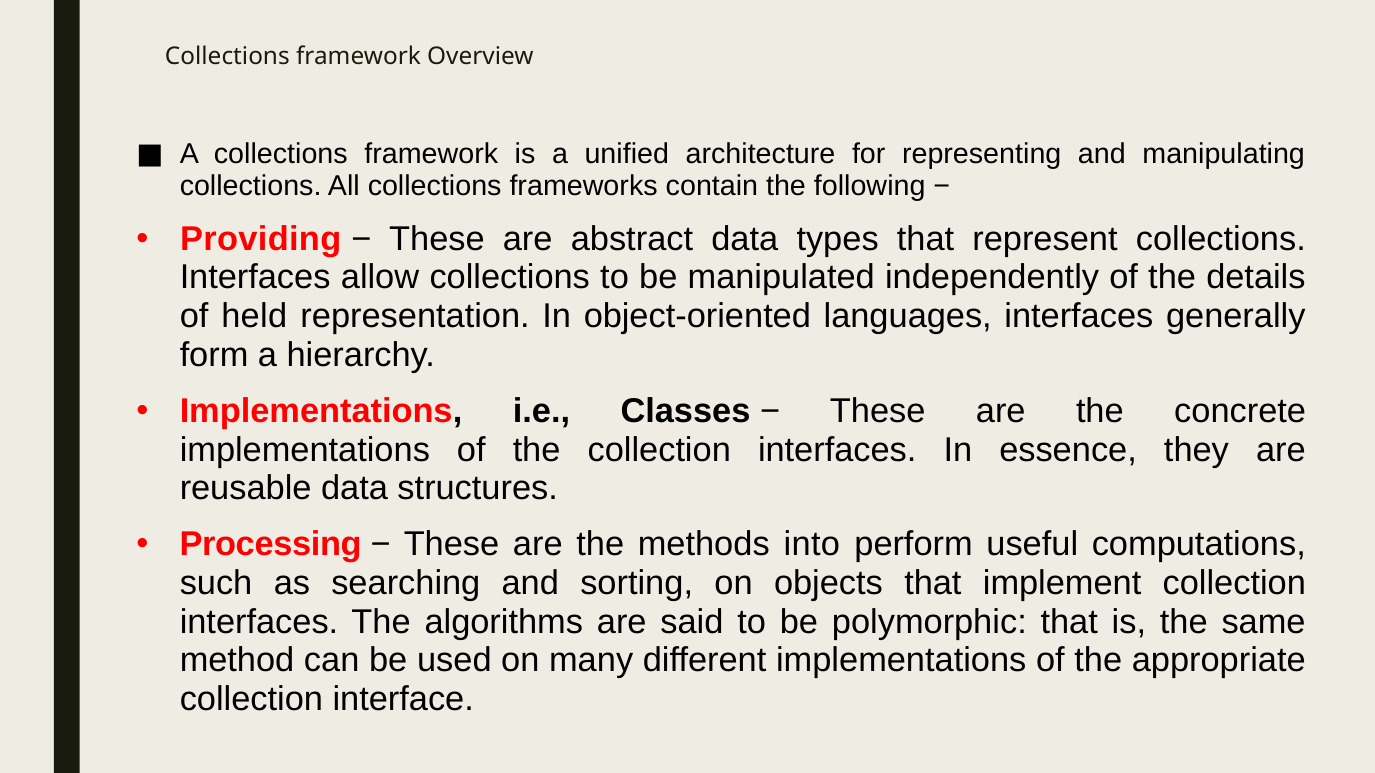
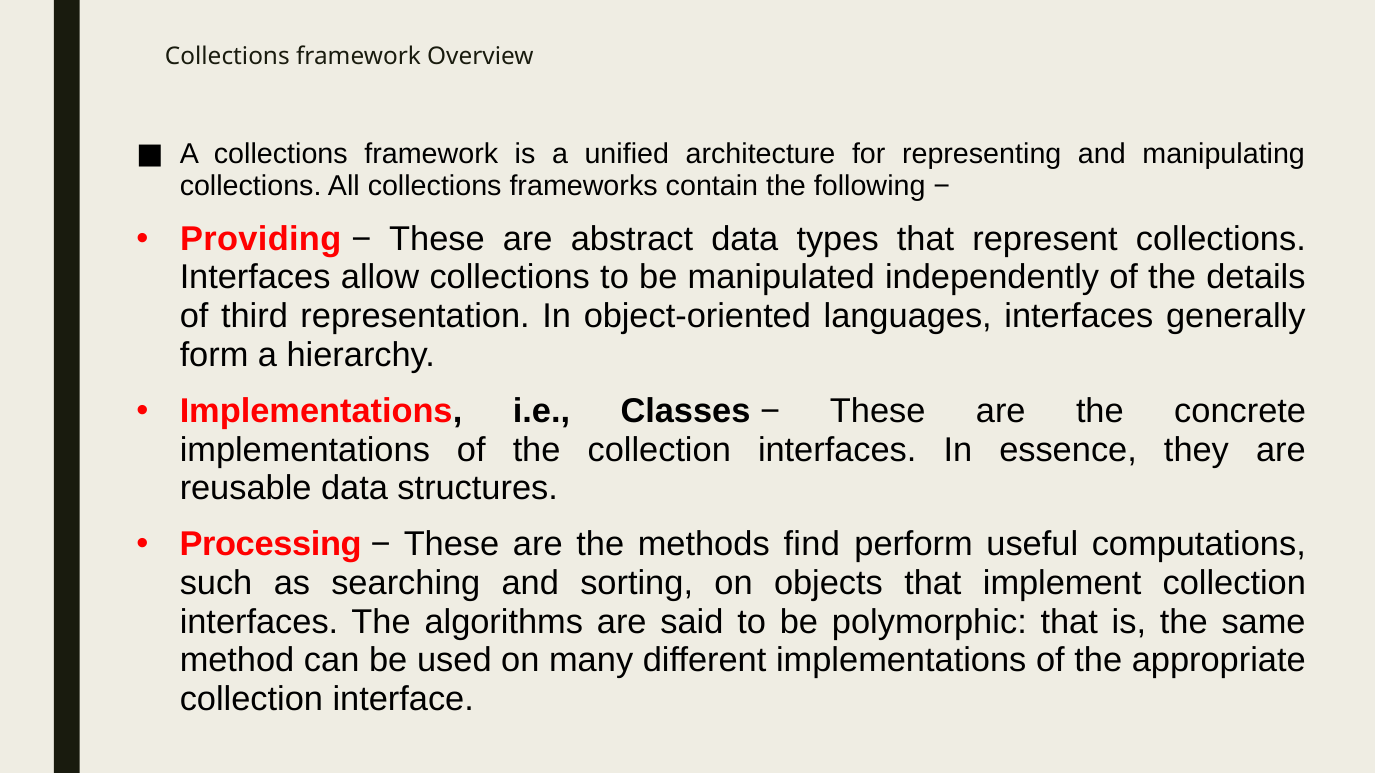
held: held -> third
into: into -> find
